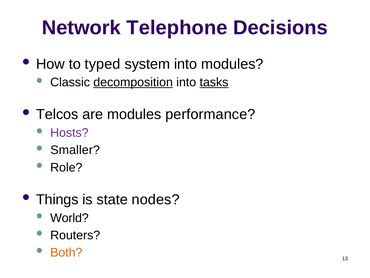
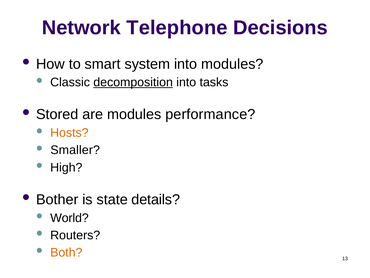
typed: typed -> smart
tasks underline: present -> none
Telcos: Telcos -> Stored
Hosts colour: purple -> orange
Role: Role -> High
Things: Things -> Bother
nodes: nodes -> details
